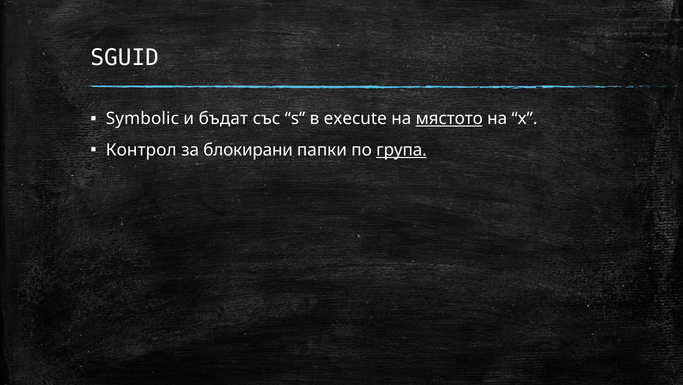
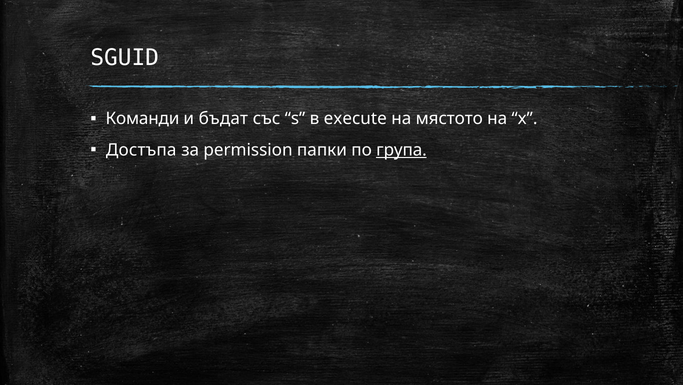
Symbolic: Symbolic -> Команди
мястото underline: present -> none
Контрол: Контрол -> Достъпа
блокирани: блокирани -> permission
